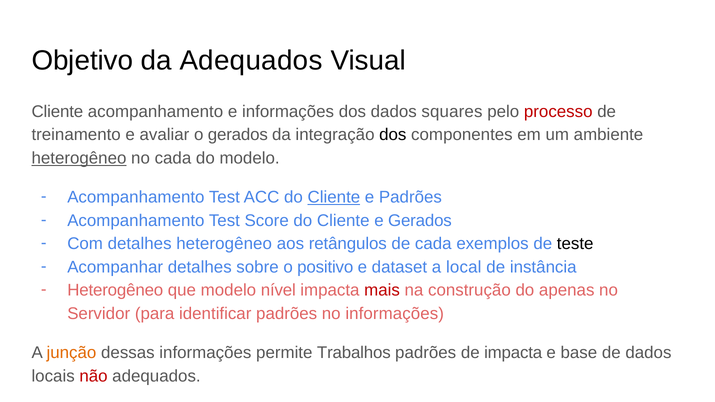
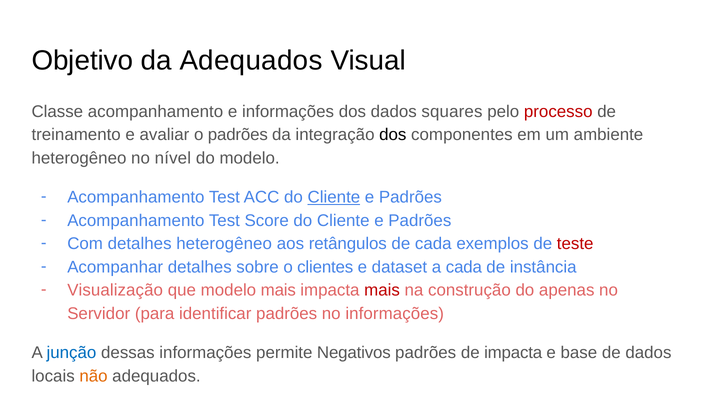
Cliente at (57, 112): Cliente -> Classe
o gerados: gerados -> padrões
heterogêneo at (79, 158) underline: present -> none
no cada: cada -> nível
Gerados at (420, 221): Gerados -> Padrões
teste colour: black -> red
positivo: positivo -> clientes
a local: local -> cada
Heterogêneo at (115, 290): Heterogêneo -> Visualização
modelo nível: nível -> mais
junção colour: orange -> blue
Trabalhos: Trabalhos -> Negativos
não colour: red -> orange
